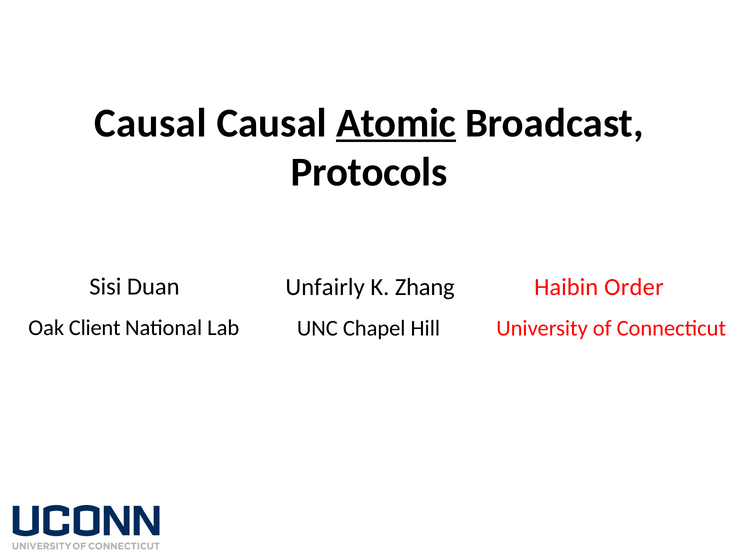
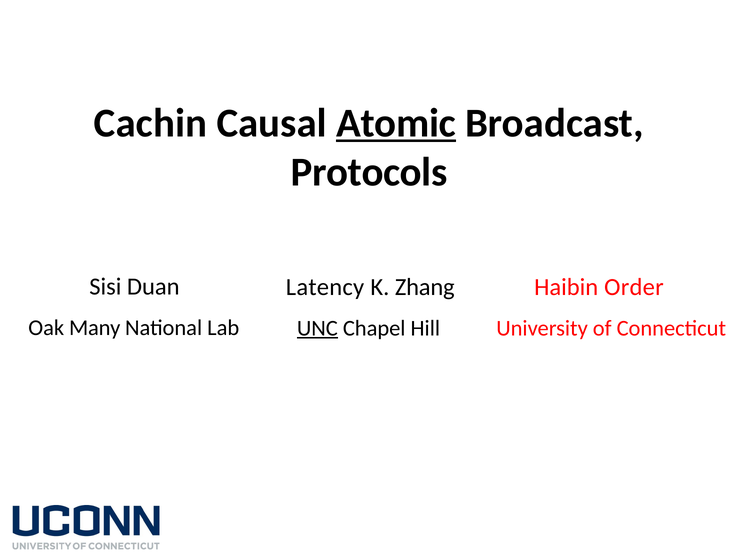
Causal at (150, 123): Causal -> Cachin
Unfairly: Unfairly -> Latency
Client: Client -> Many
UNC underline: none -> present
